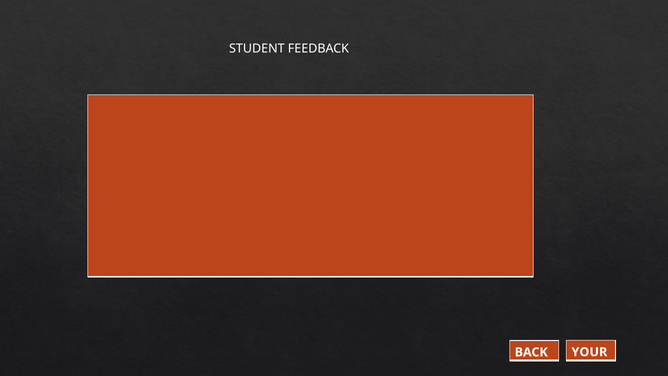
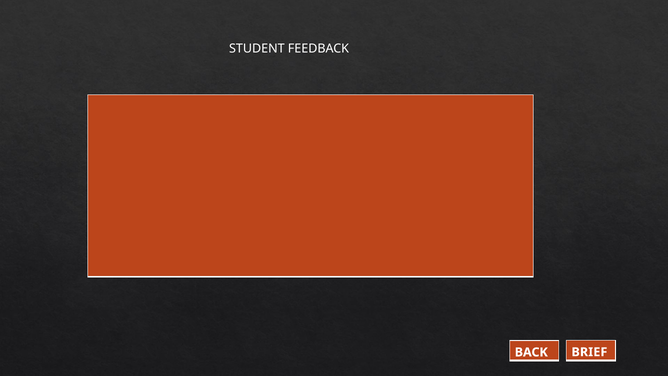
YOUR: YOUR -> BRIEF
